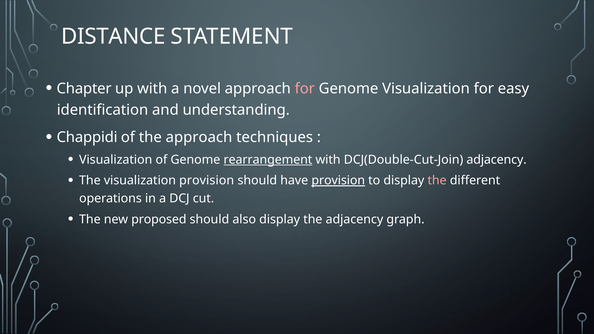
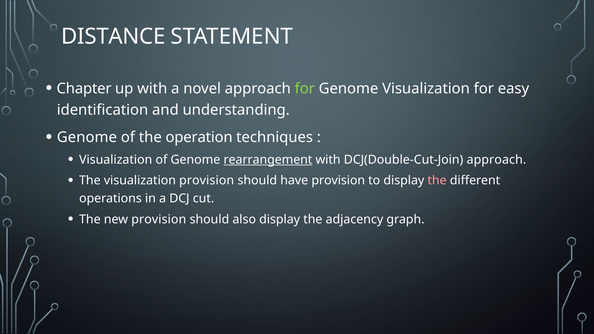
for at (305, 88) colour: pink -> light green
Chappidi at (87, 137): Chappidi -> Genome
the approach: approach -> operation
DCJ(Double-Cut-Join adjacency: adjacency -> approach
provision at (338, 181) underline: present -> none
new proposed: proposed -> provision
